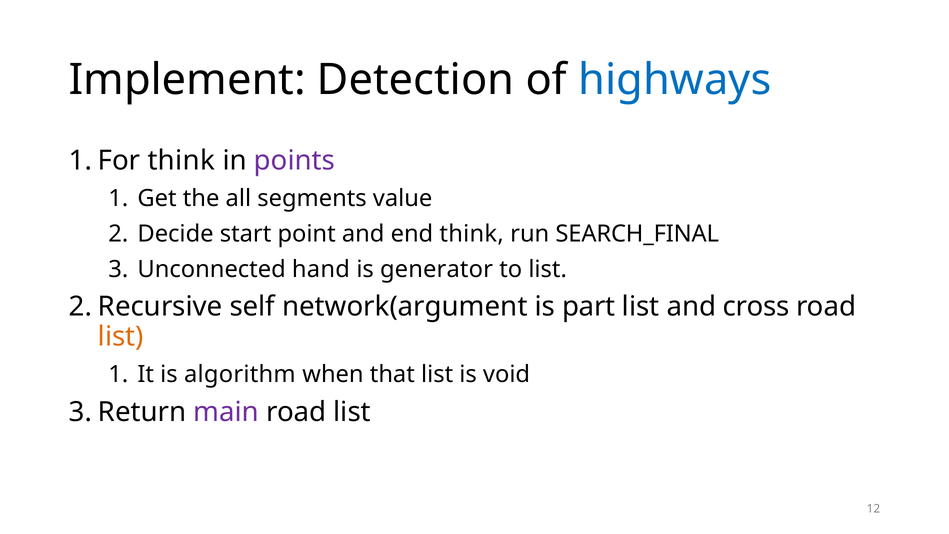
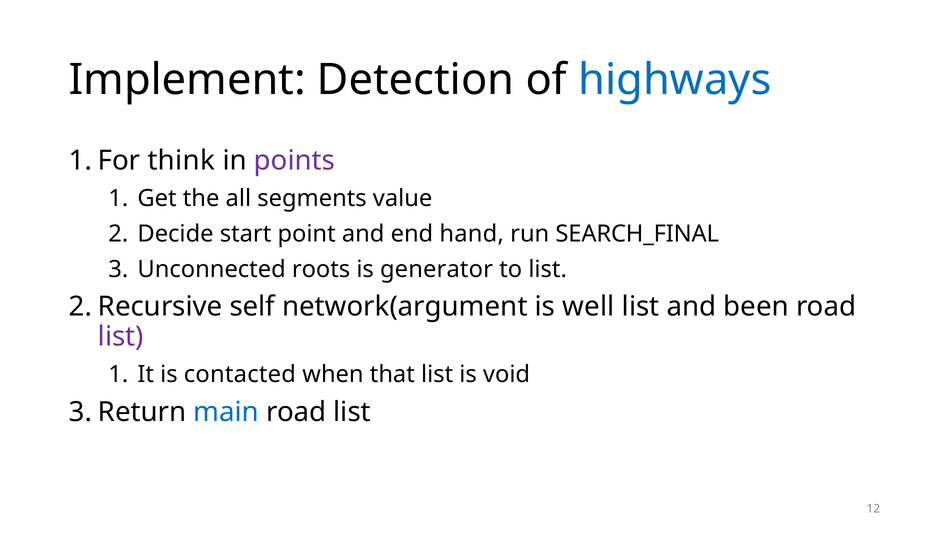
end think: think -> hand
hand: hand -> roots
part: part -> well
cross: cross -> been
list at (121, 337) colour: orange -> purple
algorithm: algorithm -> contacted
main colour: purple -> blue
